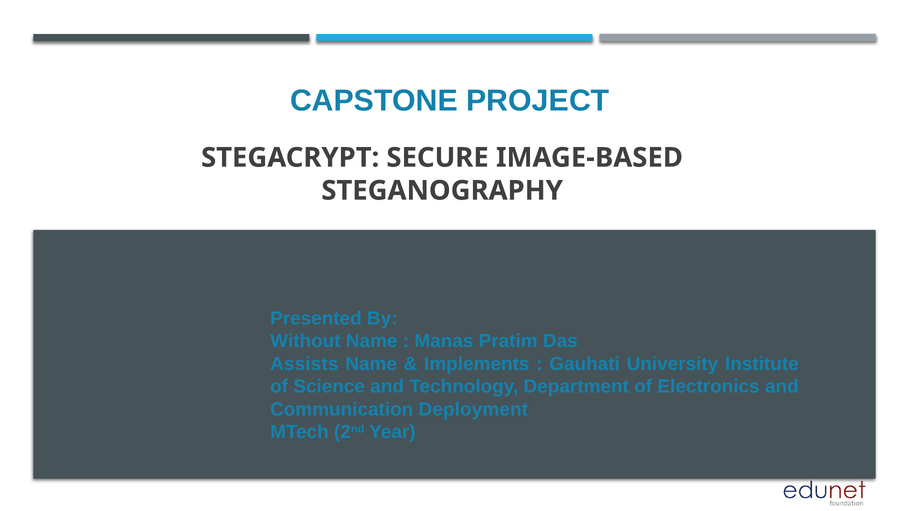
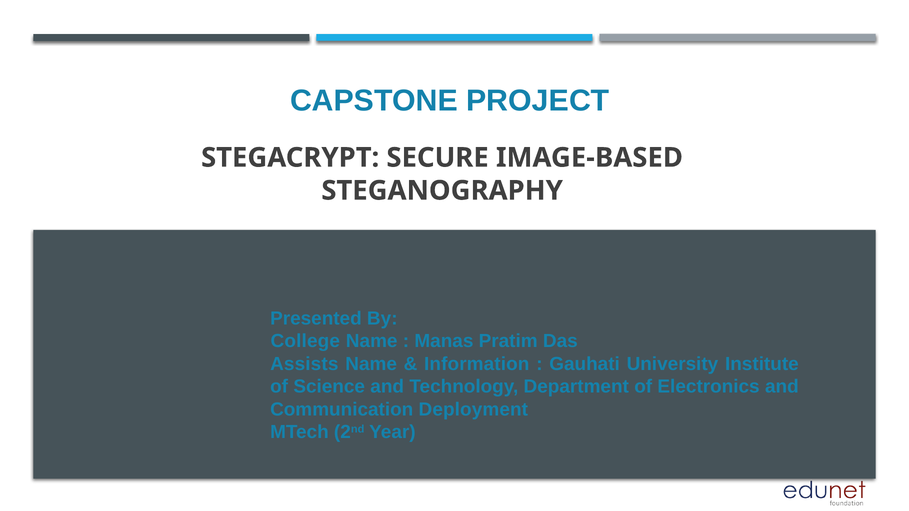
Without: Without -> College
Implements: Implements -> Information
